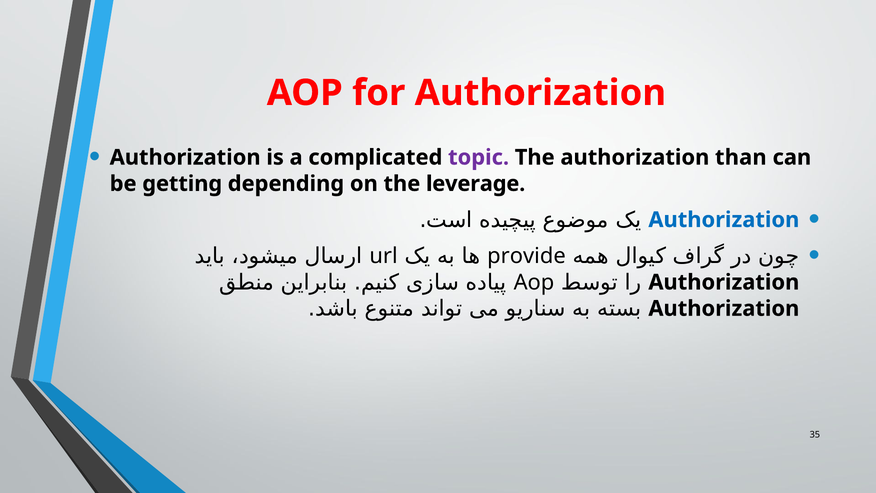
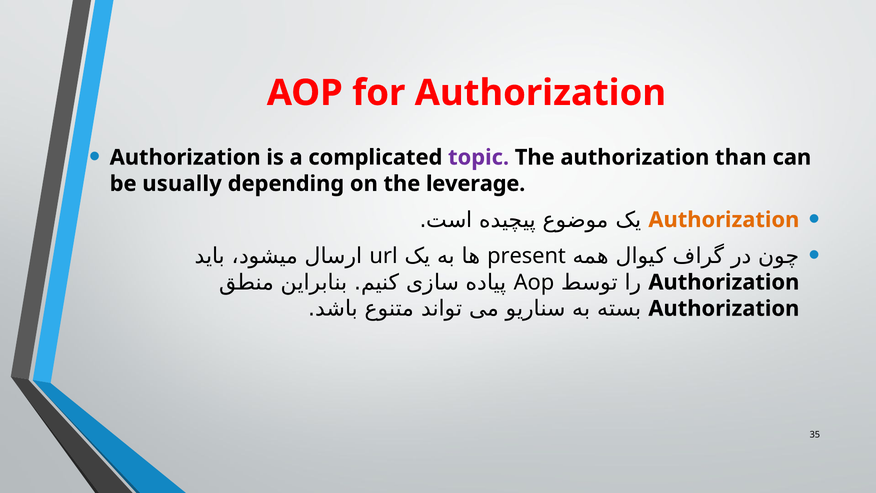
getting: getting -> usually
Authorization at (724, 220) colour: blue -> orange
provide: provide -> present
